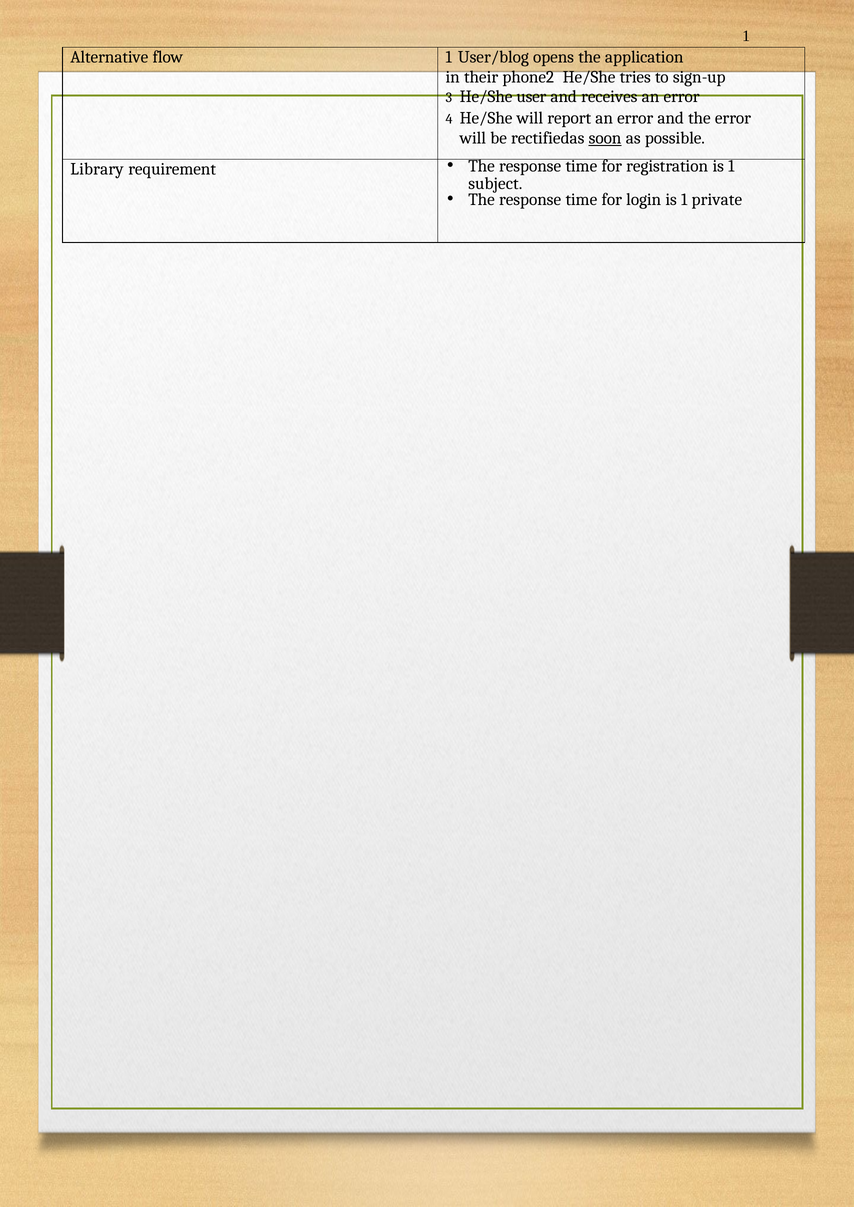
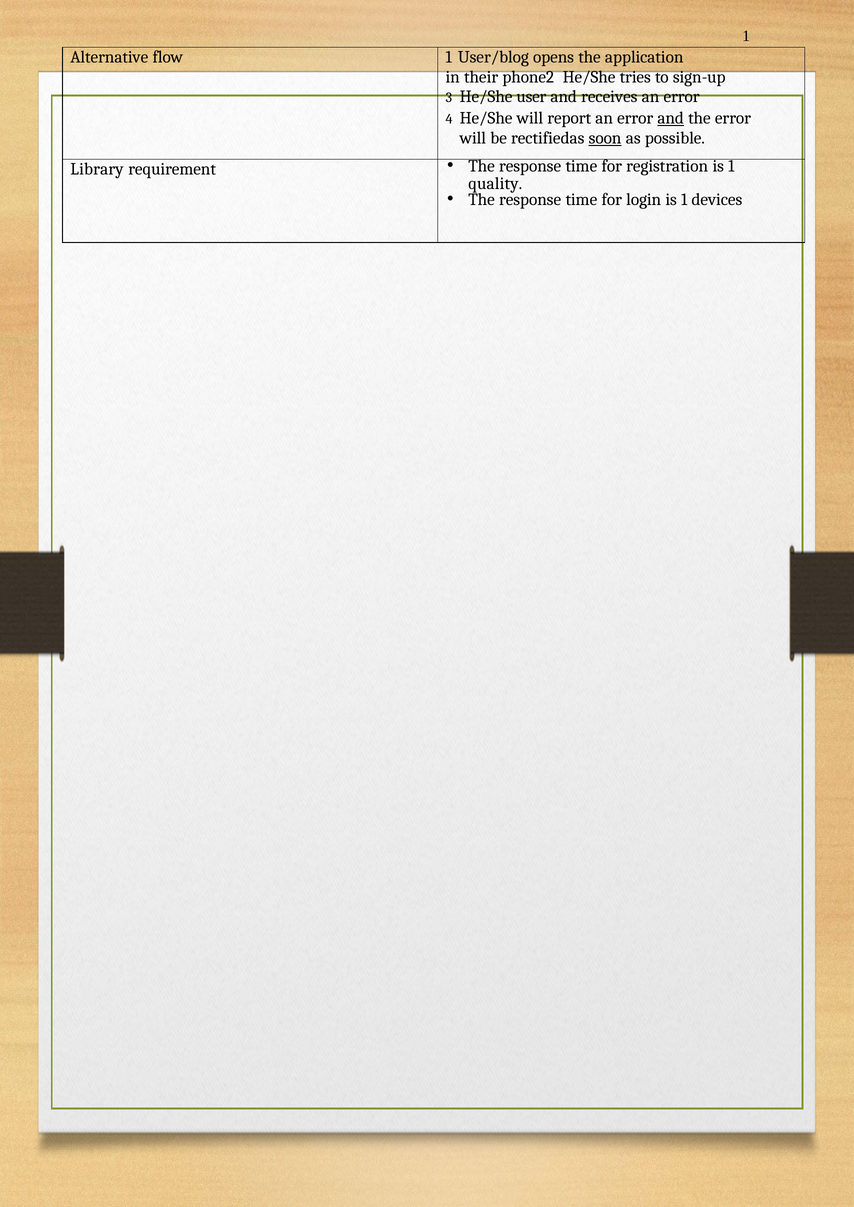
and at (671, 118) underline: none -> present
subject: subject -> quality
private: private -> devices
